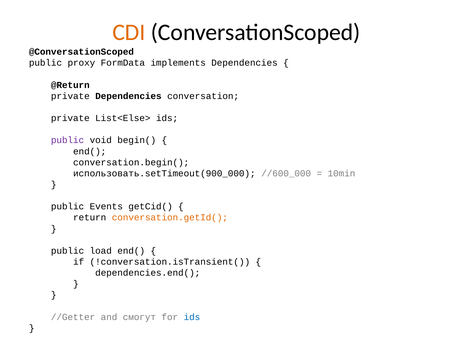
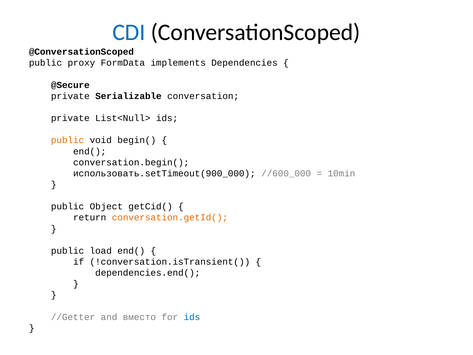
CDI colour: orange -> blue
@Return: @Return -> @Secure
private Dependencies: Dependencies -> Serializable
List<Else>: List<Else> -> List<Null>
public at (68, 140) colour: purple -> orange
Events: Events -> Object
смогут: смогут -> вместо
